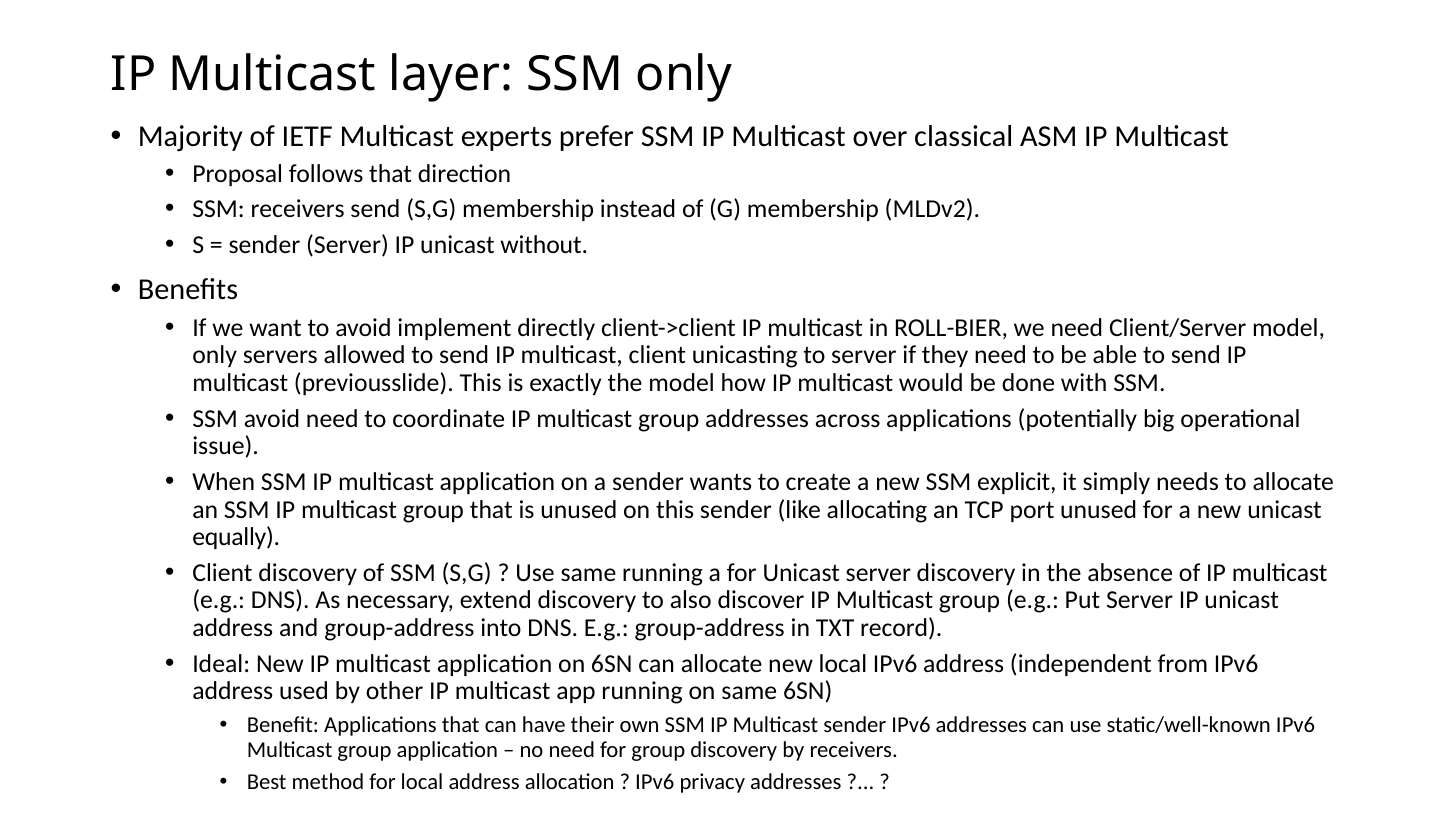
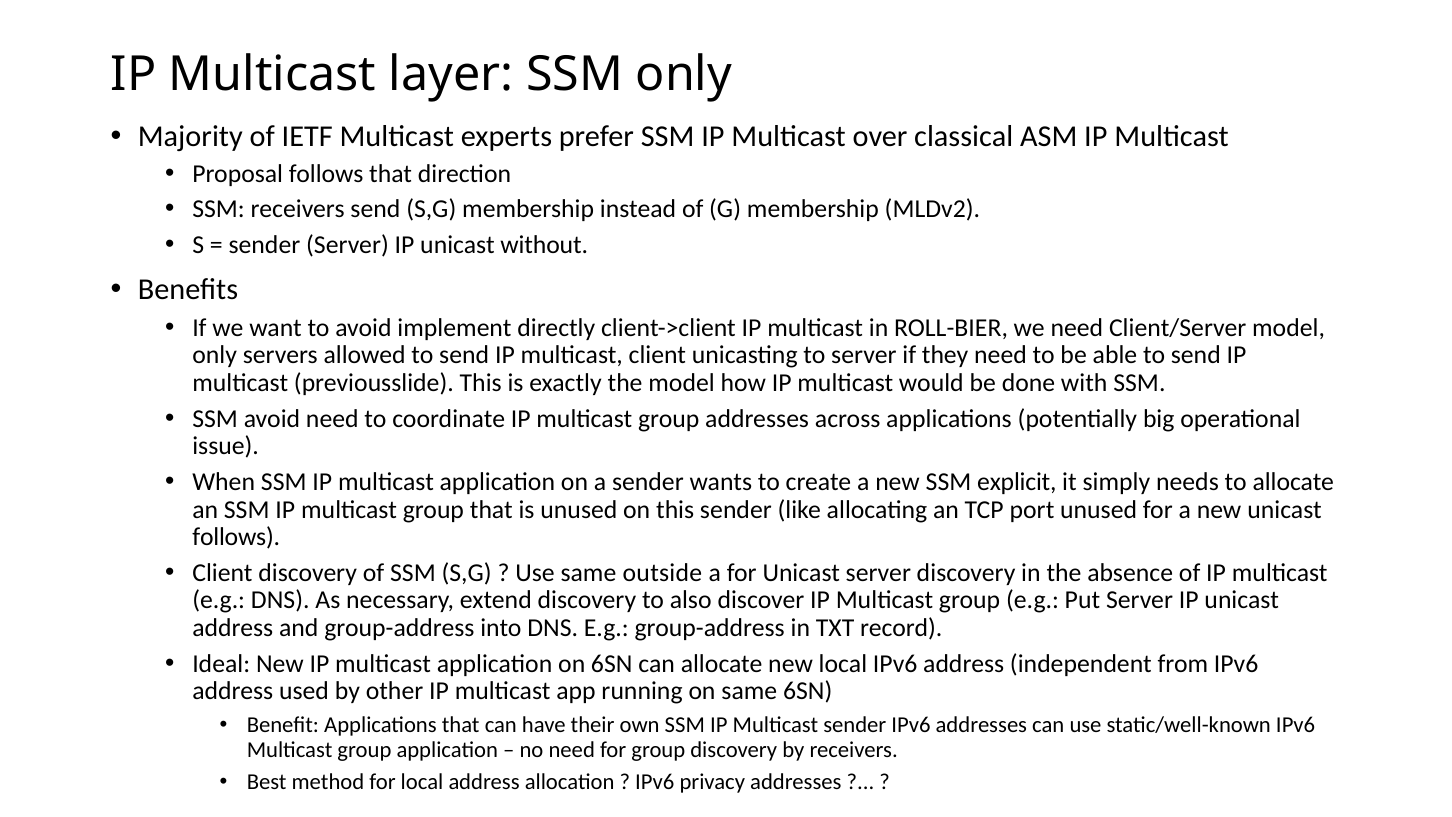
equally at (236, 537): equally -> follows
same running: running -> outside
